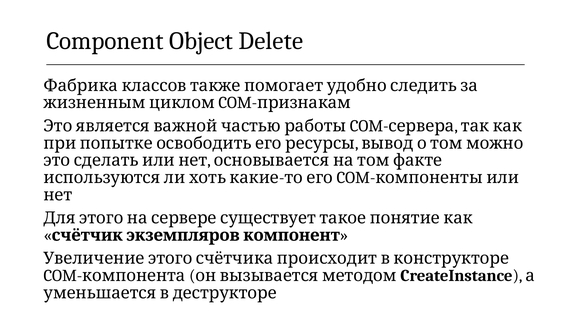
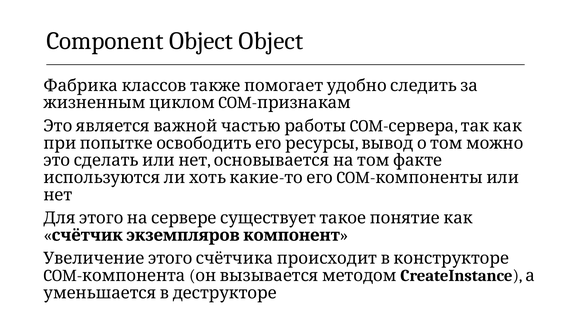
Object Delete: Delete -> Object
